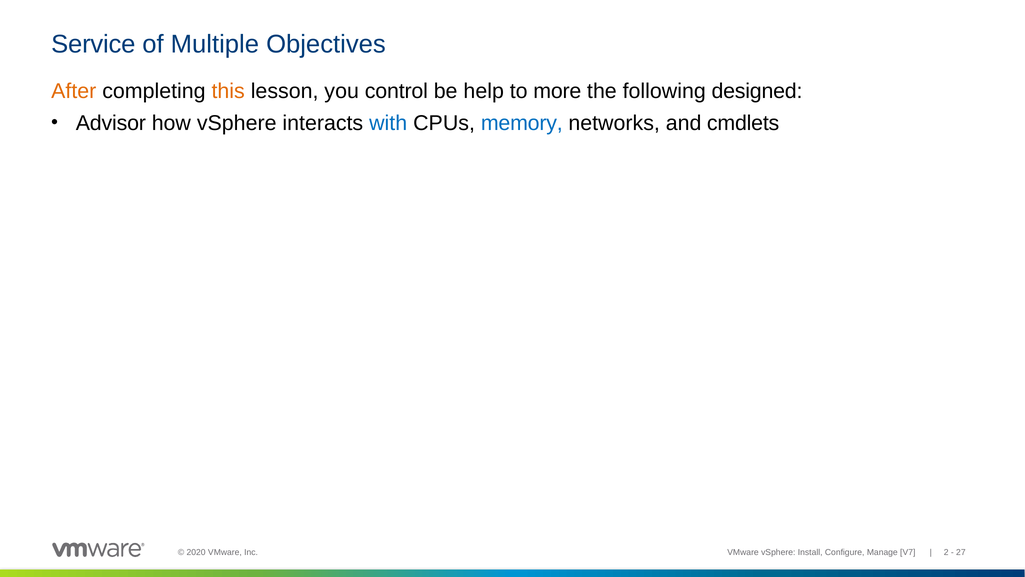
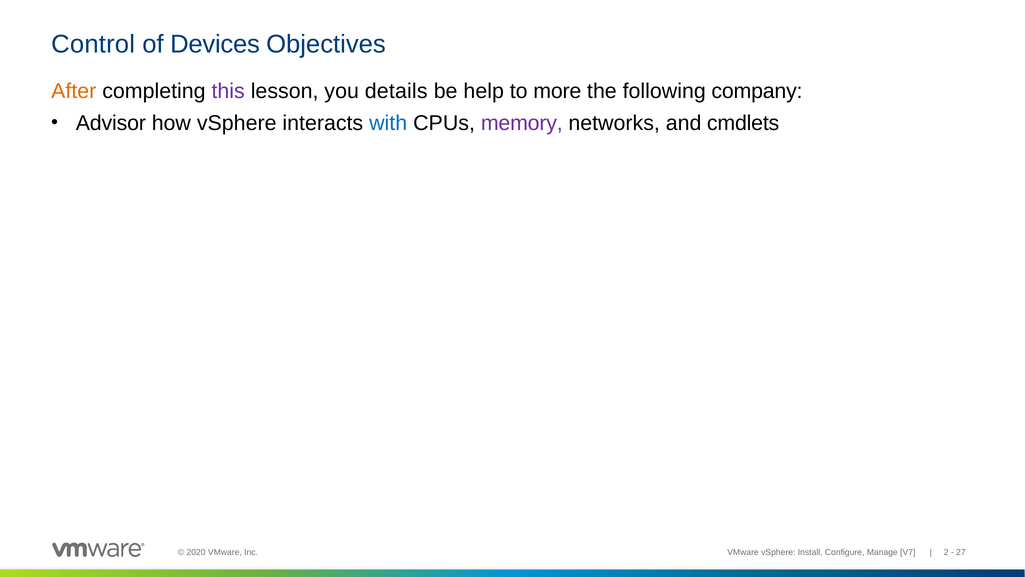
Service: Service -> Control
Multiple: Multiple -> Devices
this colour: orange -> purple
control: control -> details
designed: designed -> company
memory colour: blue -> purple
